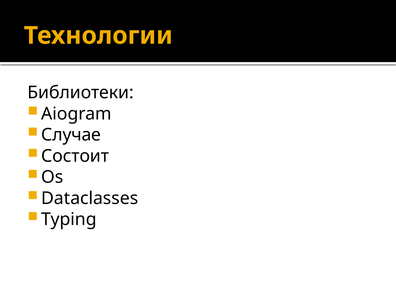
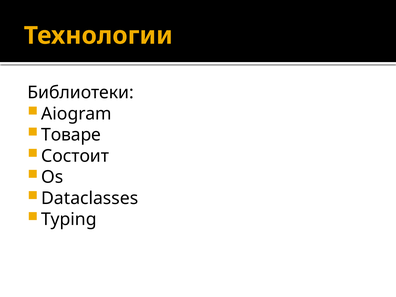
Случае: Случае -> Товаре
